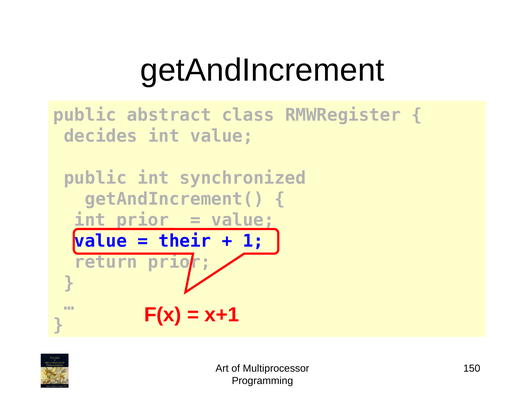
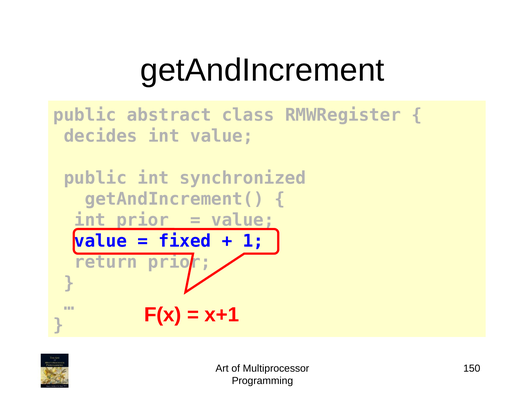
their: their -> fixed
